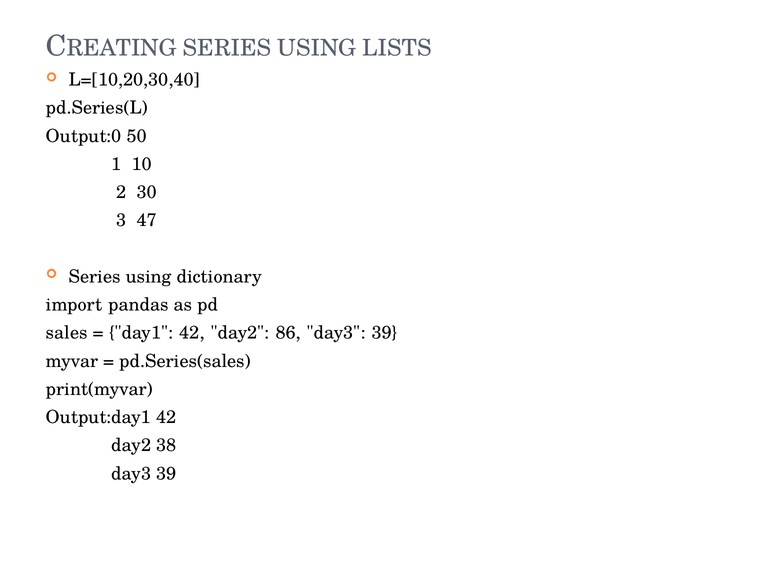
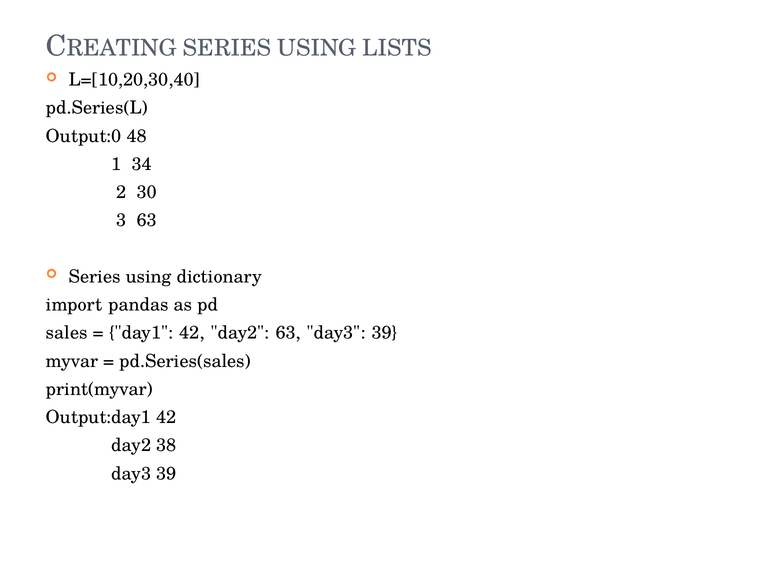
50: 50 -> 48
10: 10 -> 34
3 47: 47 -> 63
day2 86: 86 -> 63
